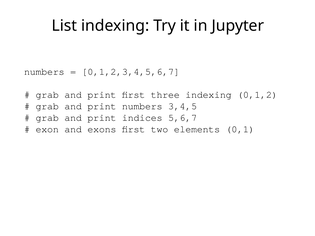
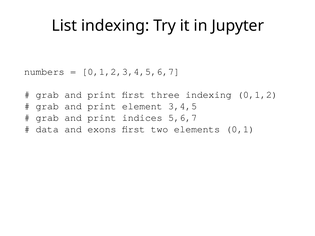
print numbers: numbers -> element
exon: exon -> data
